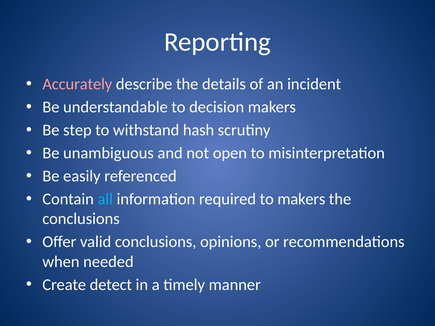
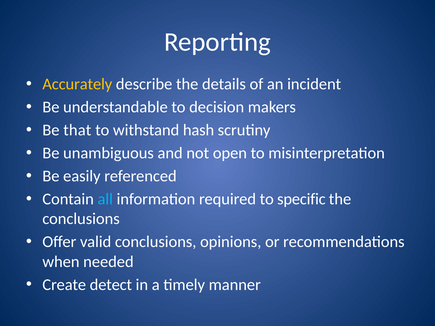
Accurately colour: pink -> yellow
step: step -> that
to makers: makers -> specific
